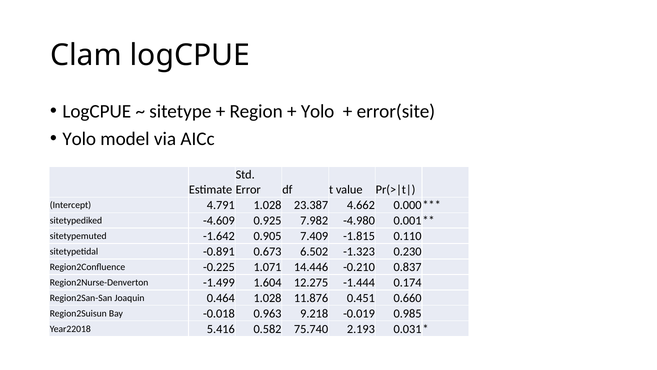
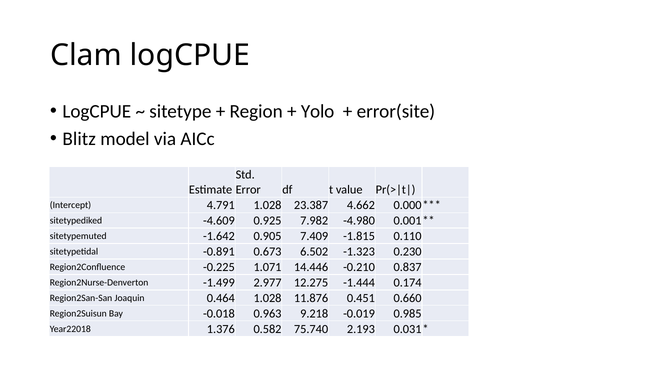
Yolo at (79, 139): Yolo -> Blitz
1.604: 1.604 -> 2.977
5.416: 5.416 -> 1.376
